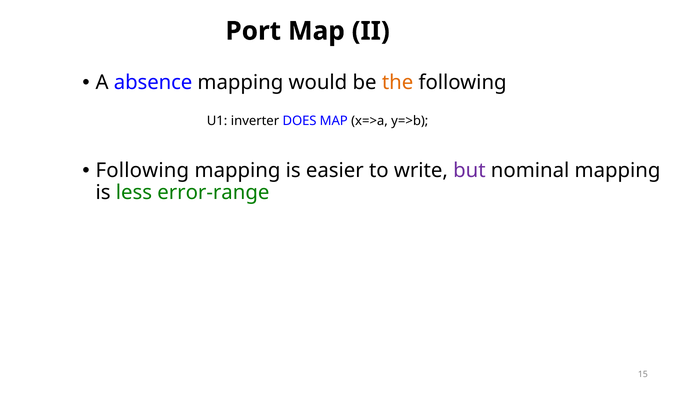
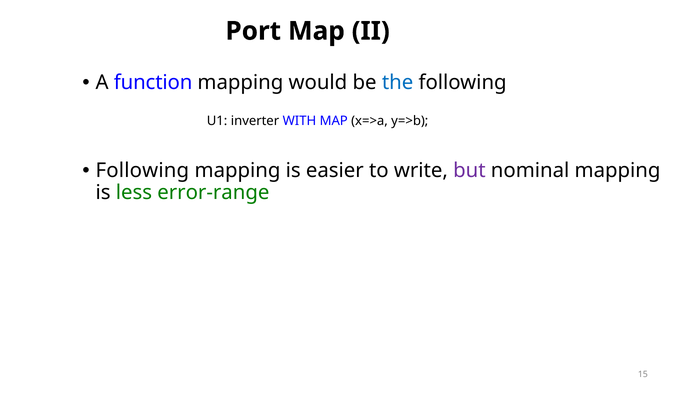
absence: absence -> function
the colour: orange -> blue
DOES: DOES -> WITH
